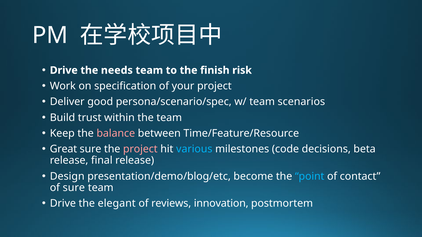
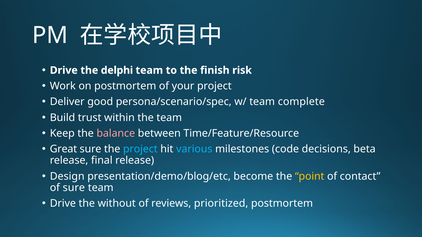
needs: needs -> delphi
on specification: specification -> postmortem
scenarios: scenarios -> complete
project at (140, 149) colour: pink -> light blue
point colour: light blue -> yellow
elegant: elegant -> without
innovation: innovation -> prioritized
